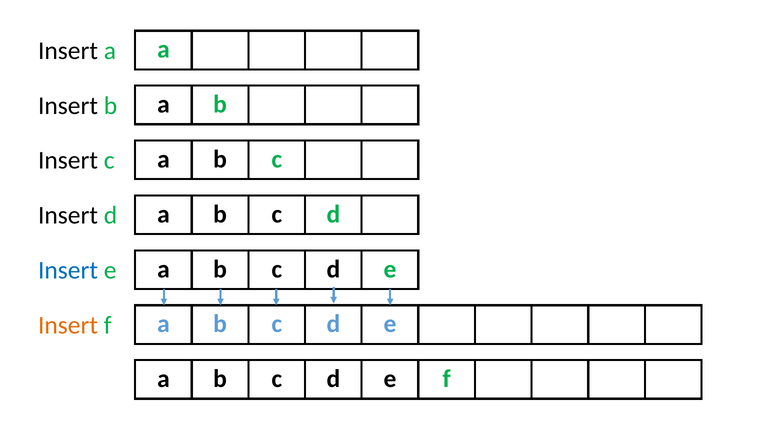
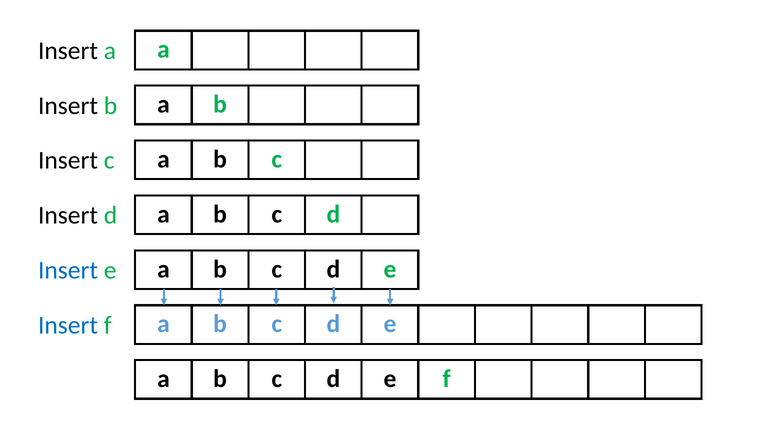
Insert at (68, 325) colour: orange -> blue
